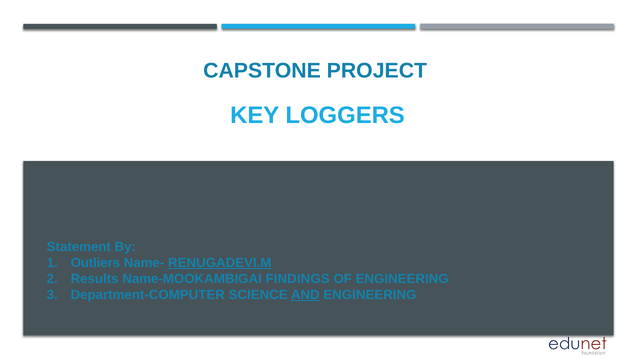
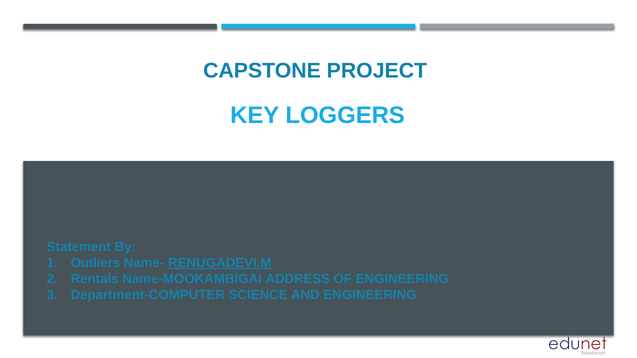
Results: Results -> Rentals
FINDINGS: FINDINGS -> ADDRESS
AND underline: present -> none
